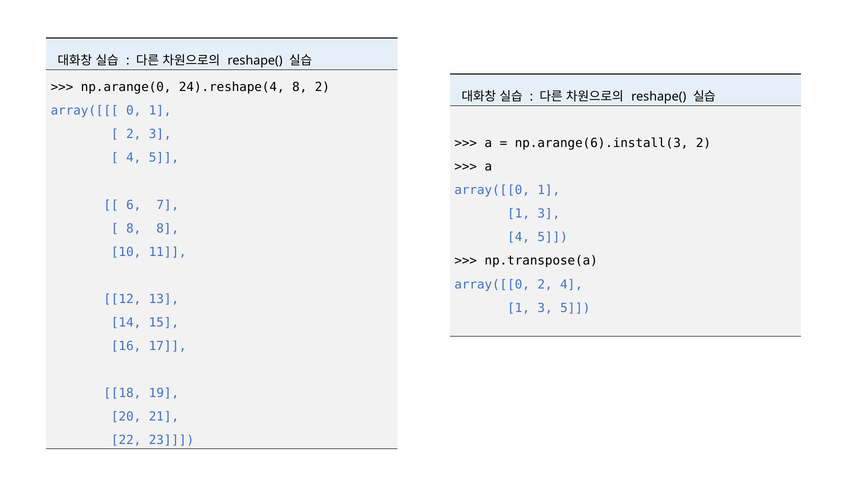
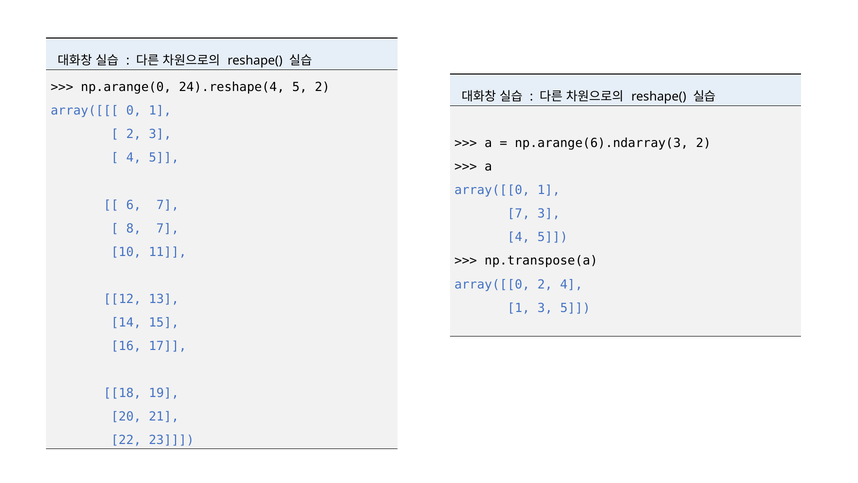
24).reshape(4 8: 8 -> 5
np.arange(6).install(3: np.arange(6).install(3 -> np.arange(6).ndarray(3
1 at (519, 214): 1 -> 7
8 8: 8 -> 7
